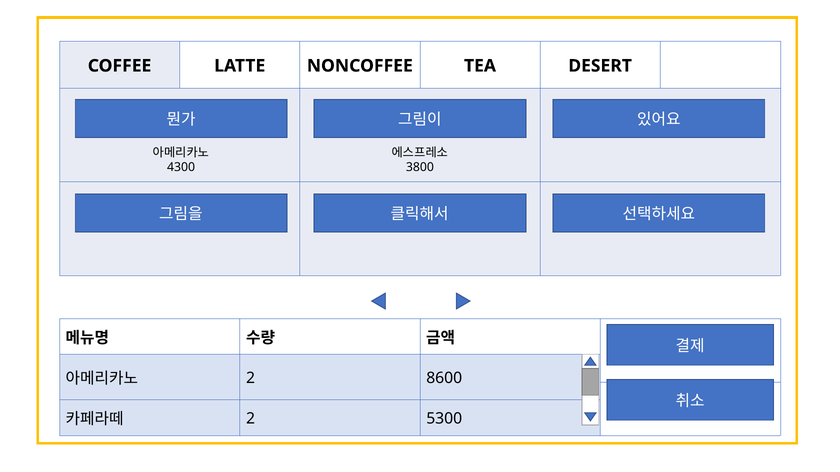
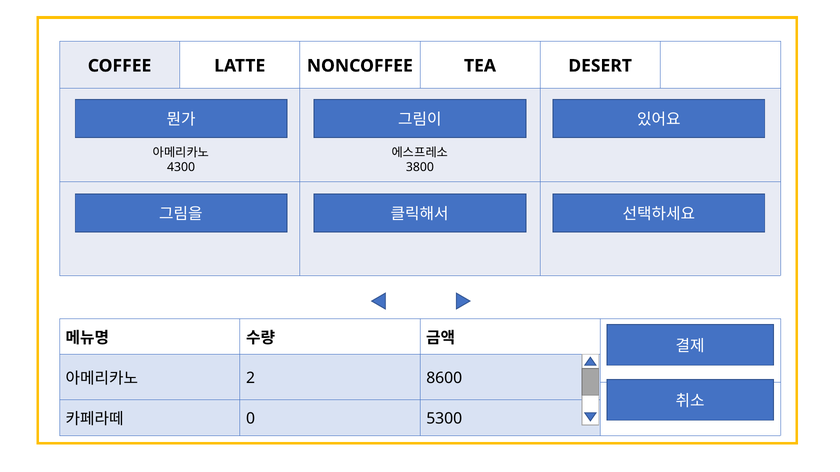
2 at (251, 419): 2 -> 0
